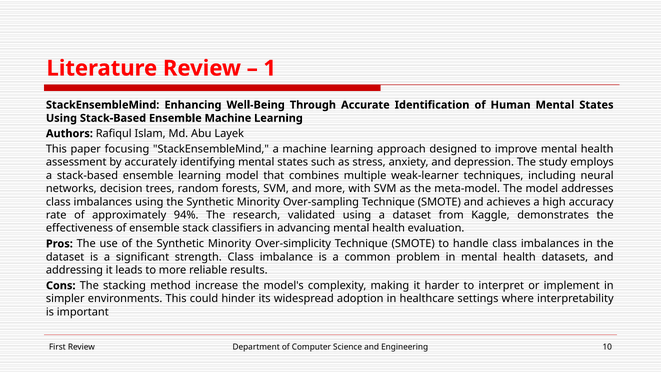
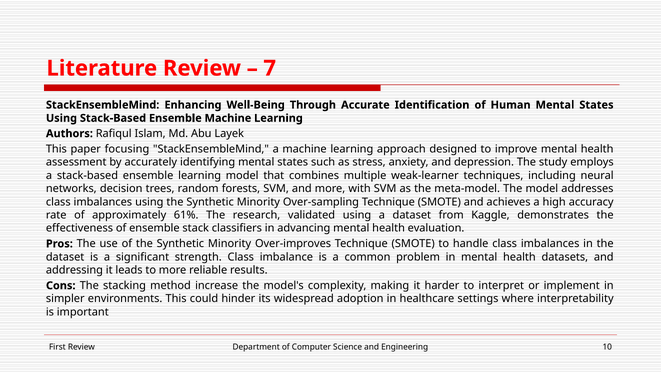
1: 1 -> 7
94%: 94% -> 61%
Over-simplicity: Over-simplicity -> Over-improves
